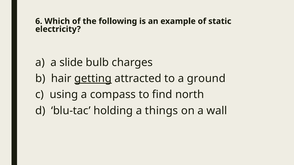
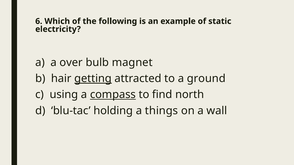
slide: slide -> over
charges: charges -> magnet
compass underline: none -> present
